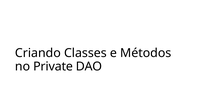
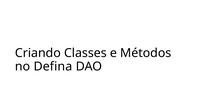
Private: Private -> Defina
